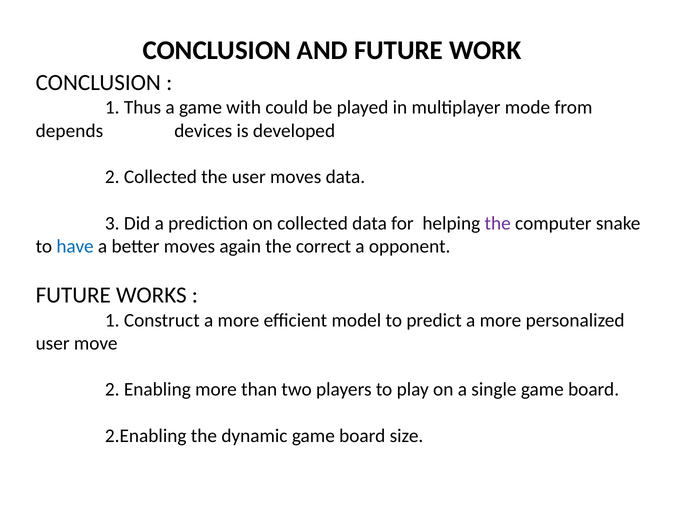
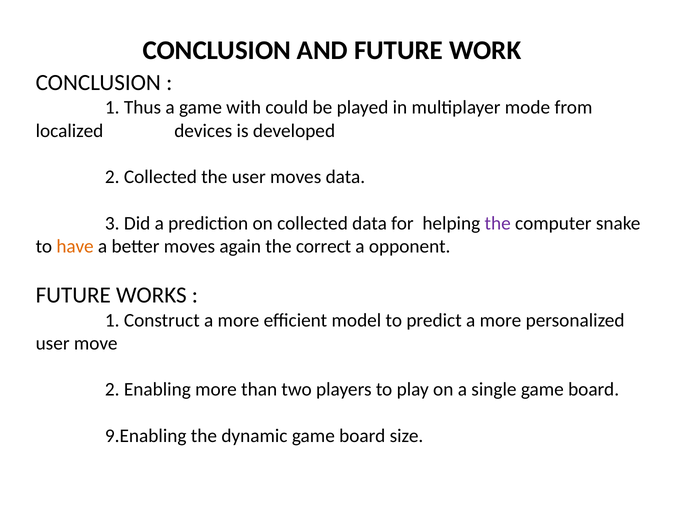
depends: depends -> localized
have colour: blue -> orange
2.Enabling: 2.Enabling -> 9.Enabling
